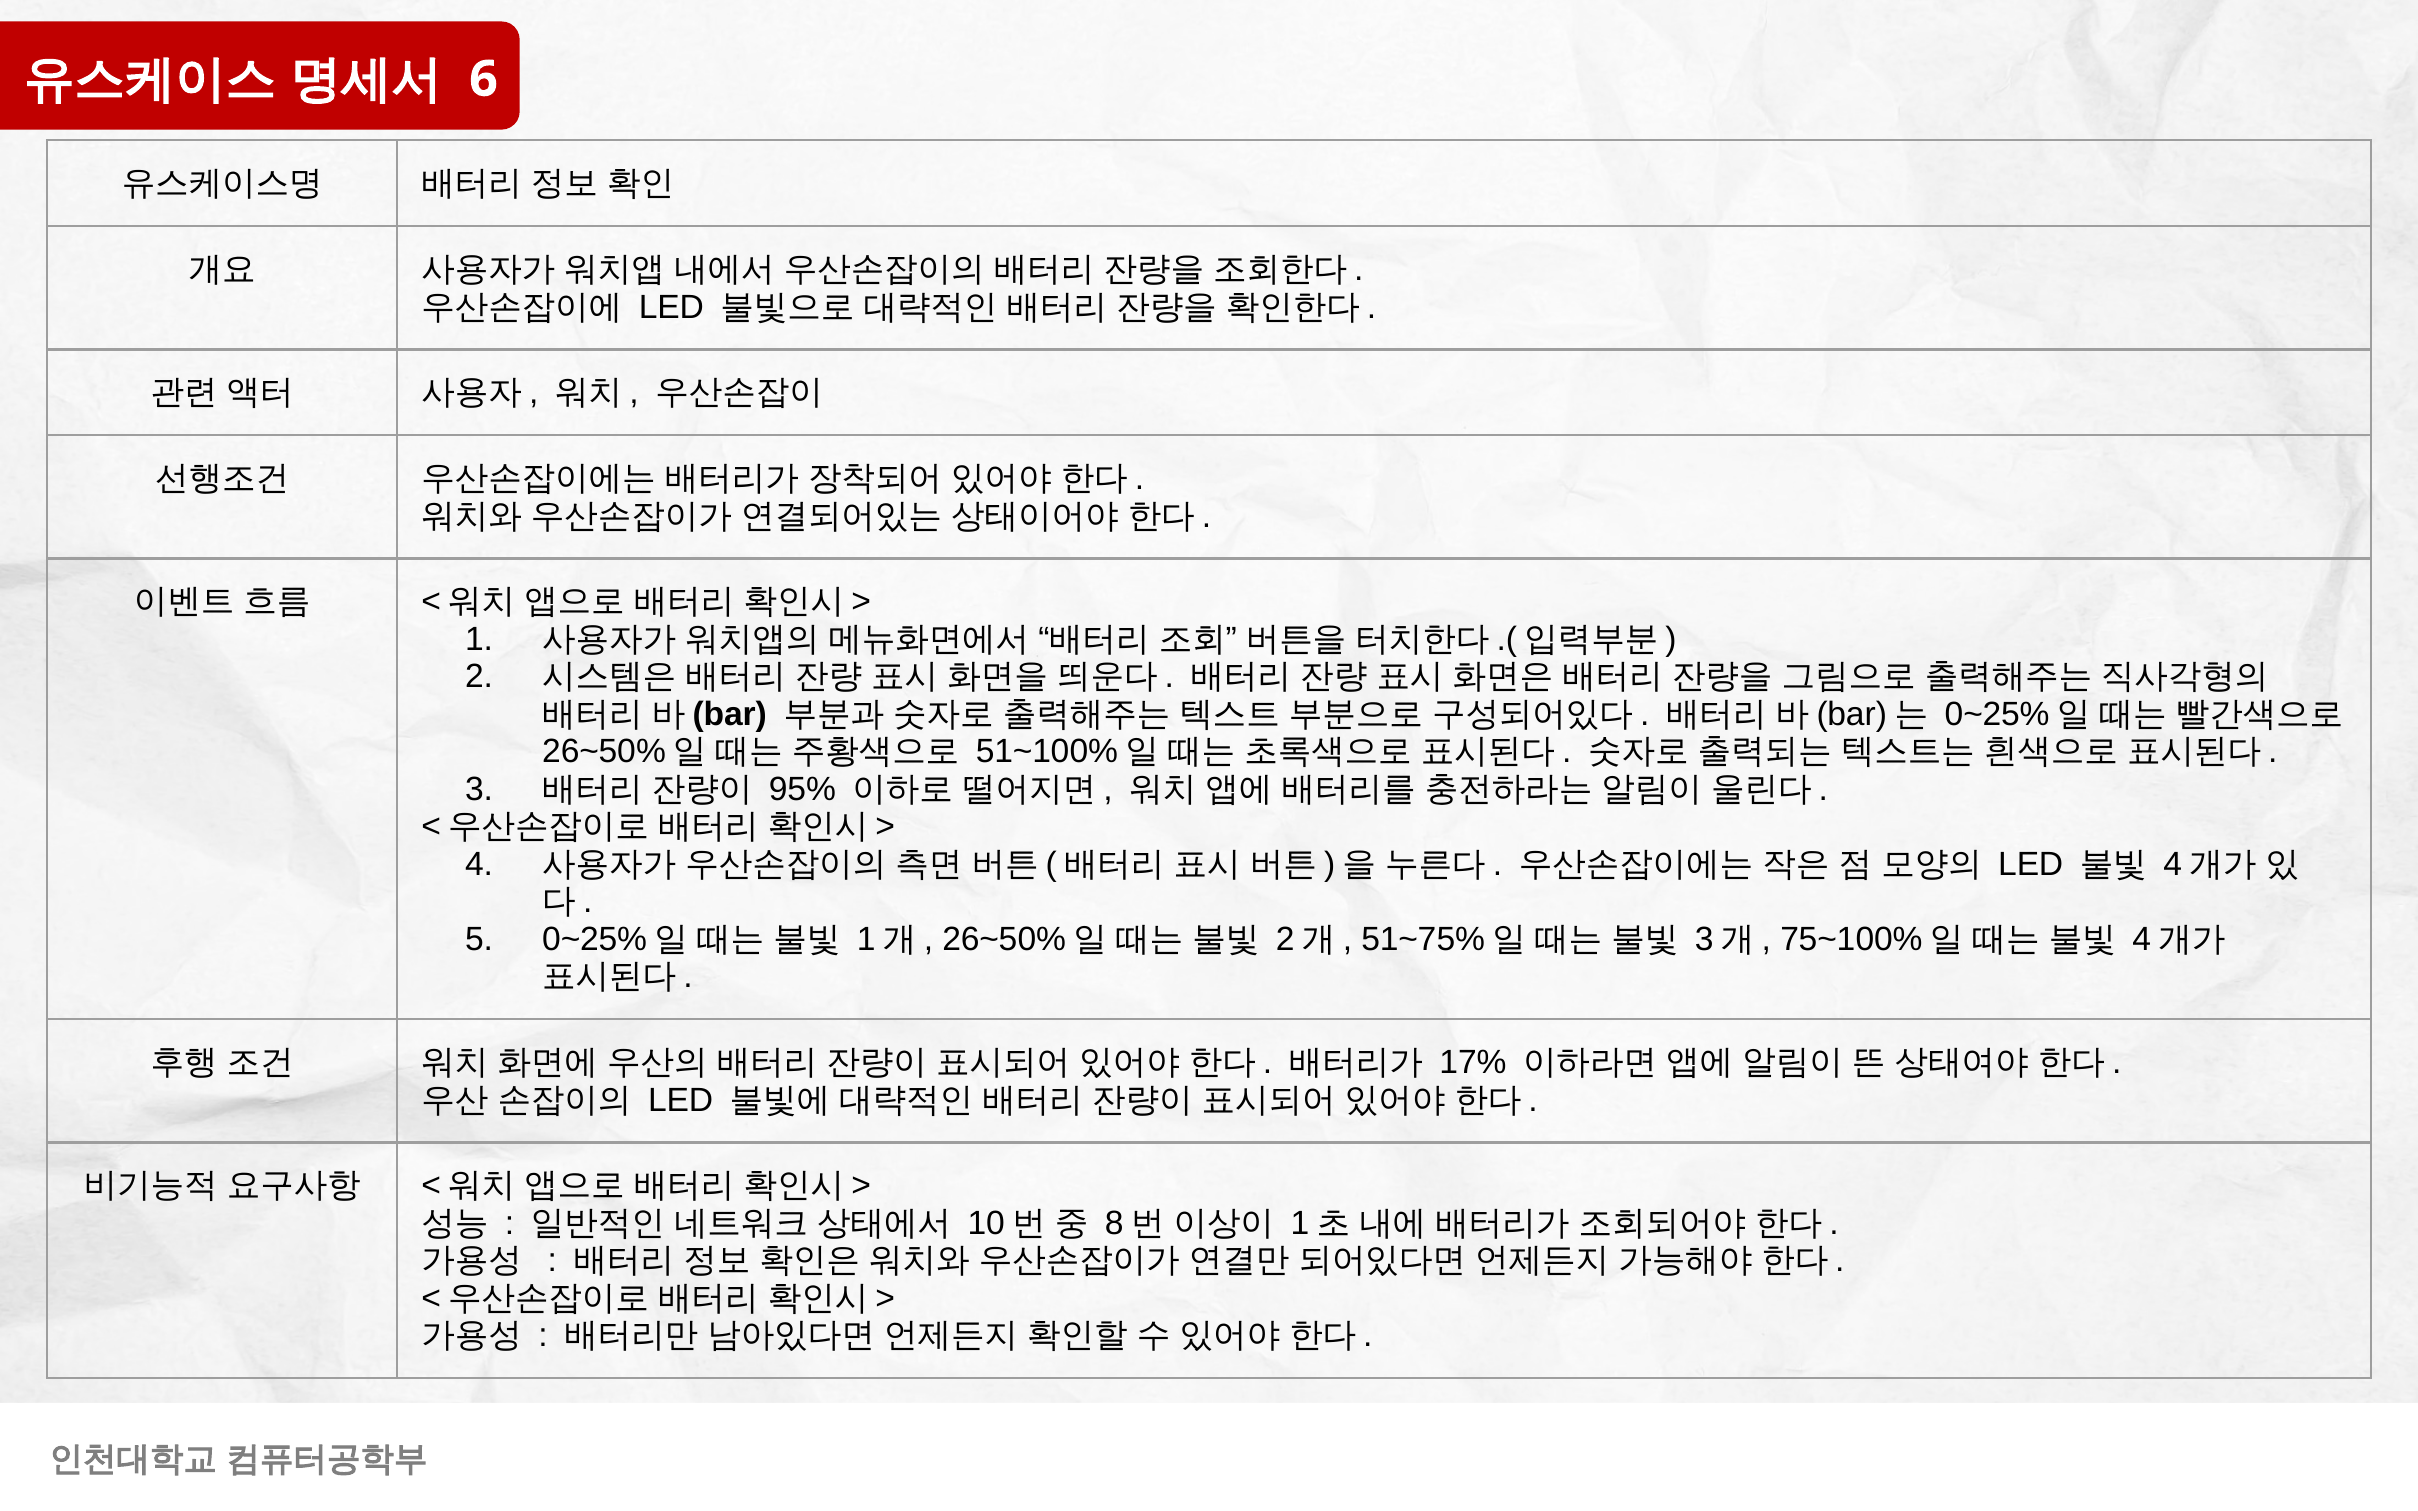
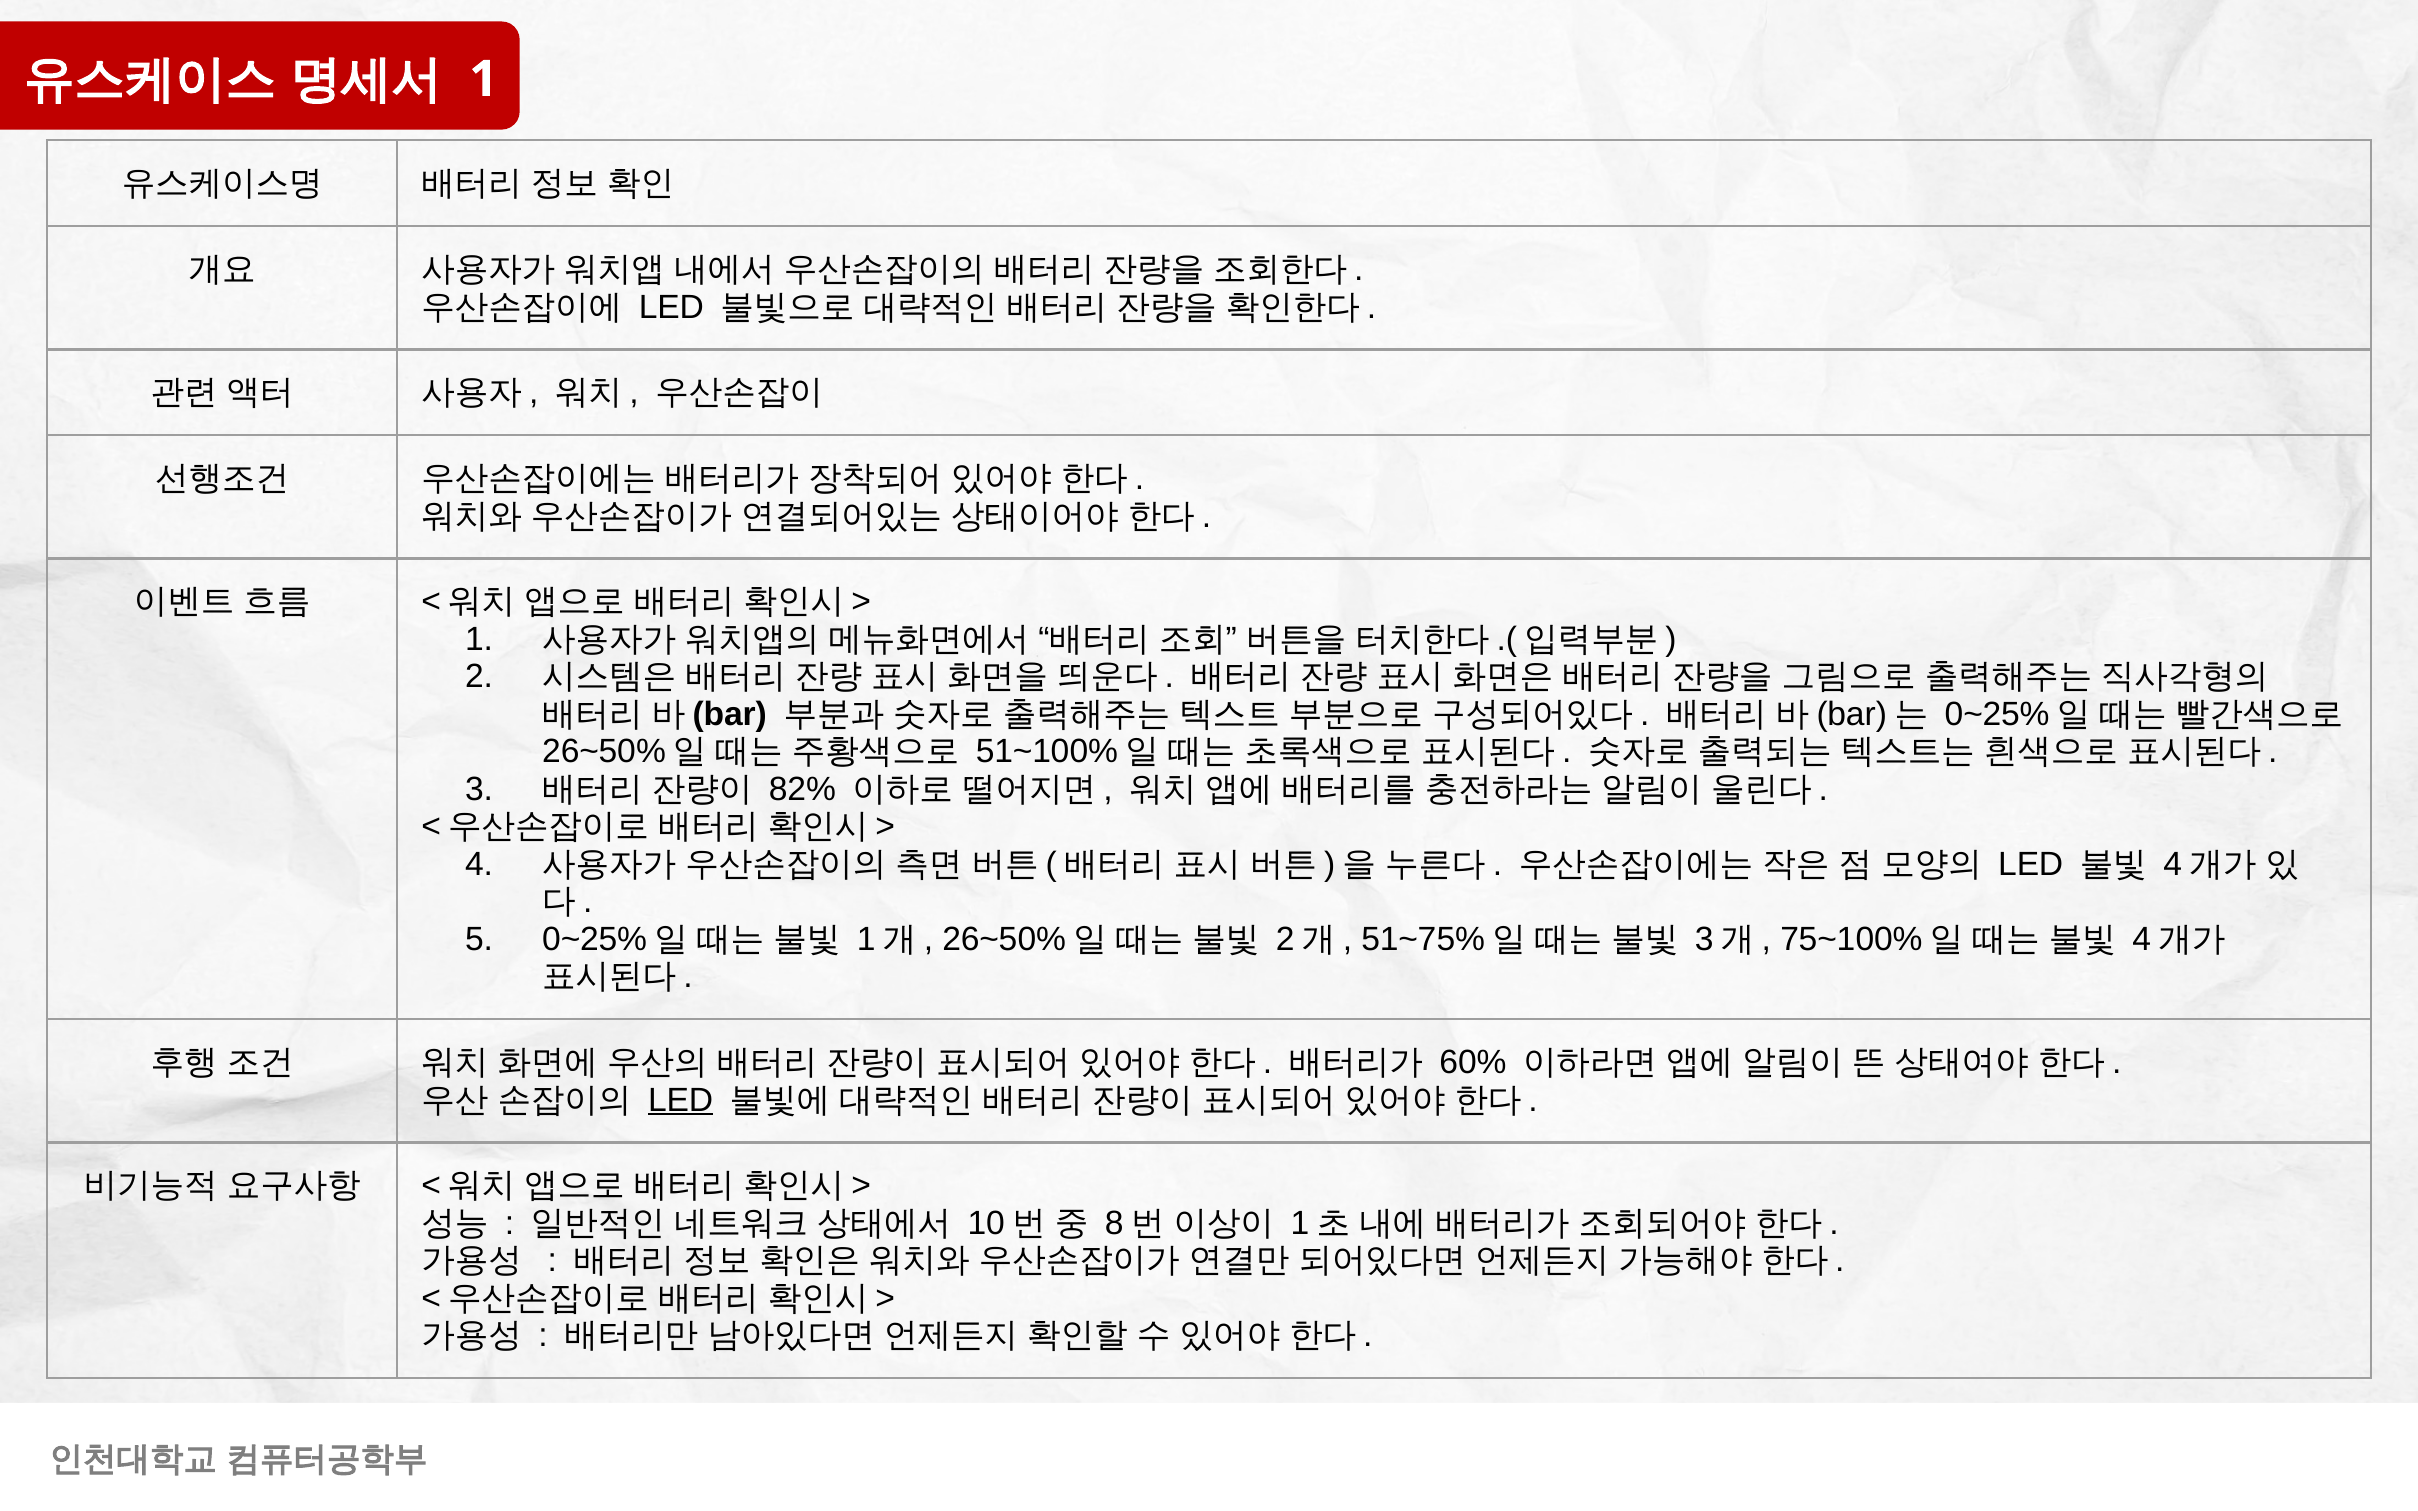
6 at (484, 79): 6 -> 1
95%: 95% -> 82%
17%: 17% -> 60%
LED at (681, 1100) underline: none -> present
